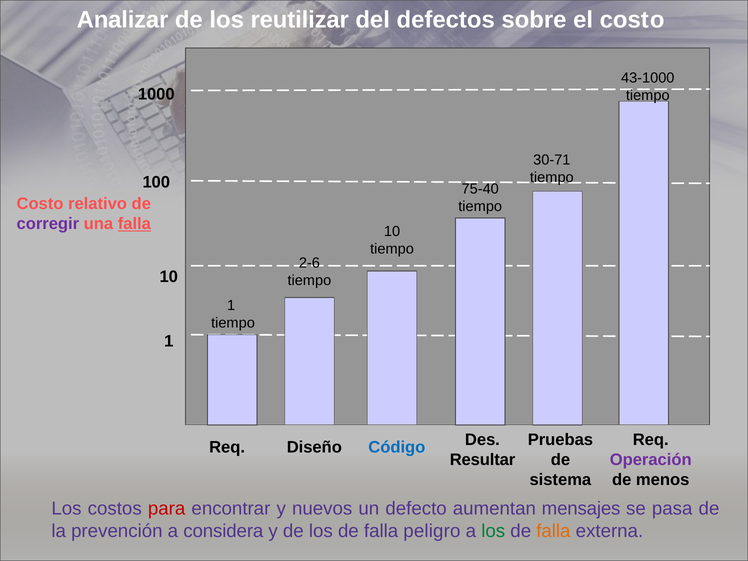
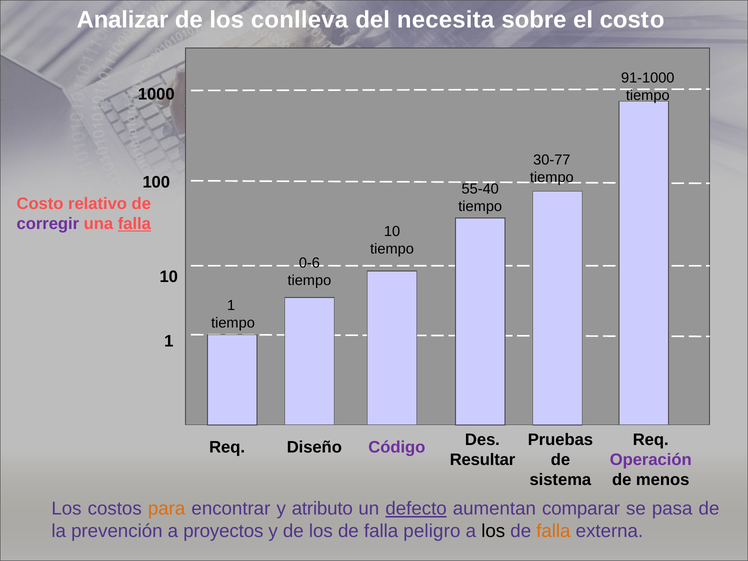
reutilizar: reutilizar -> conlleva
defectos: defectos -> necesita
43-1000: 43-1000 -> 91-1000
30-71: 30-71 -> 30-77
75-40: 75-40 -> 55-40
2-6: 2-6 -> 0-6
Código colour: blue -> purple
para colour: red -> orange
nuevos: nuevos -> atributo
defecto underline: none -> present
mensajes: mensajes -> comparar
considera: considera -> proyectos
los at (493, 531) colour: green -> black
